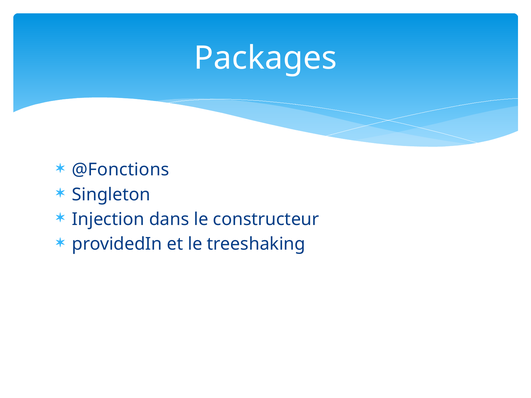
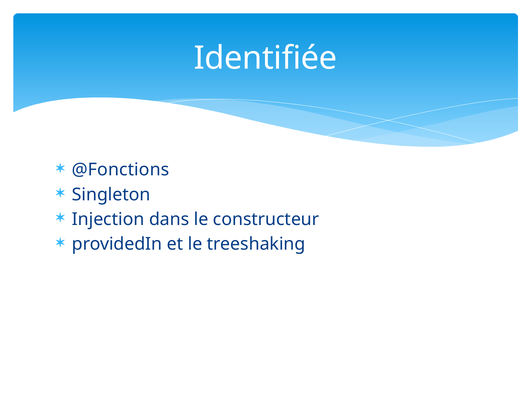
Packages: Packages -> Identifiée
